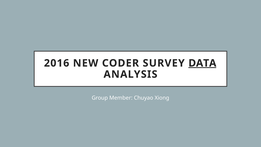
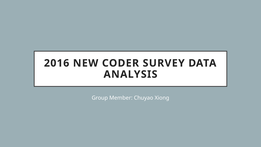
DATA underline: present -> none
